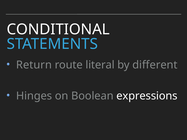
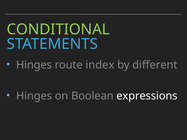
CONDITIONAL colour: white -> light green
Return at (34, 65): Return -> Hinges
literal: literal -> index
